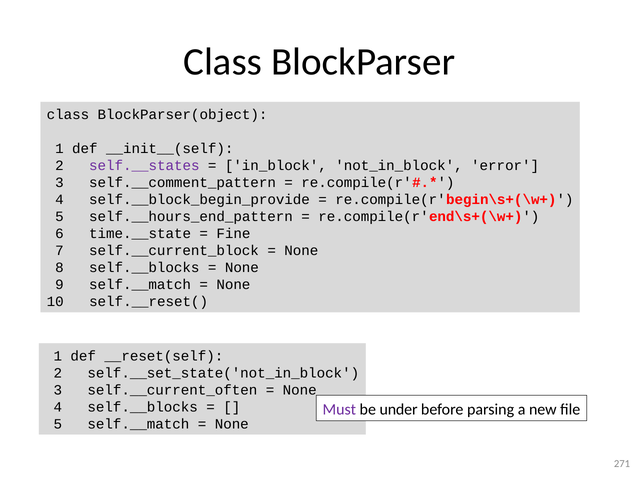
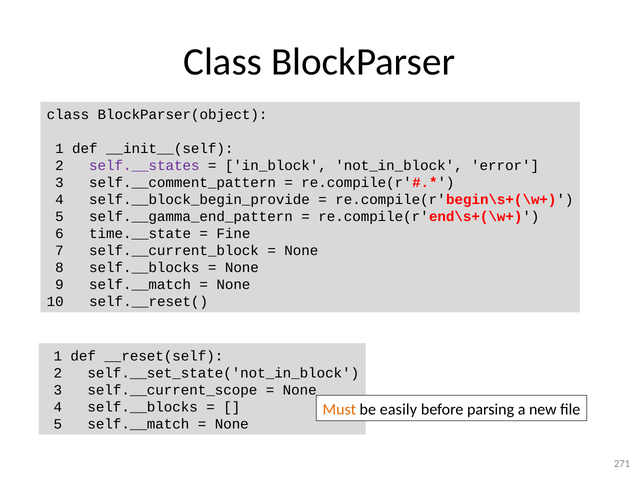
self.__hours_end_pattern: self.__hours_end_pattern -> self.__gamma_end_pattern
self.__current_often: self.__current_often -> self.__current_scope
Must colour: purple -> orange
under: under -> easily
